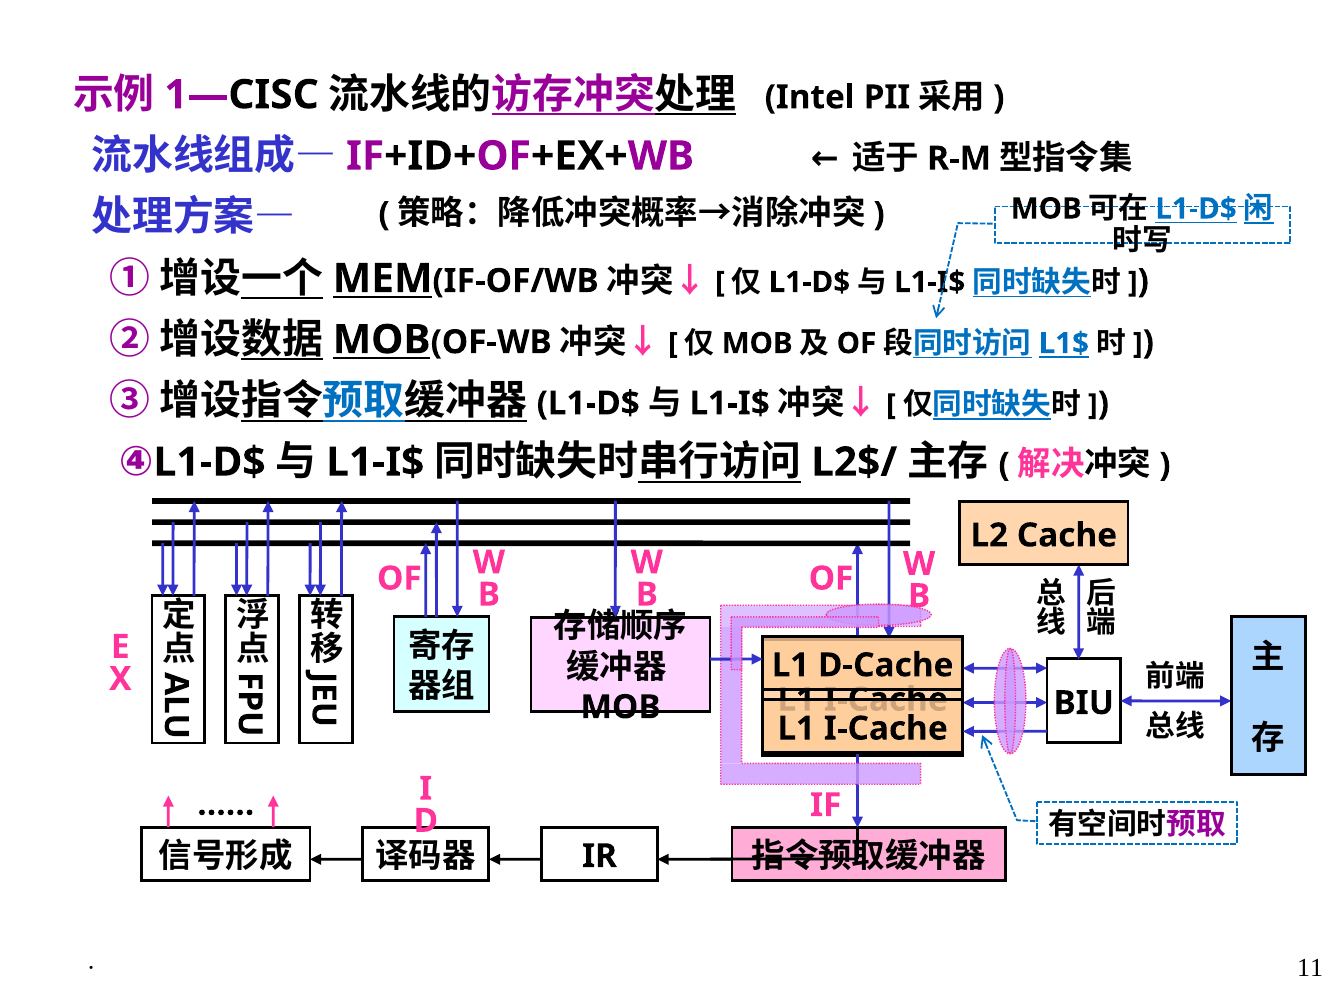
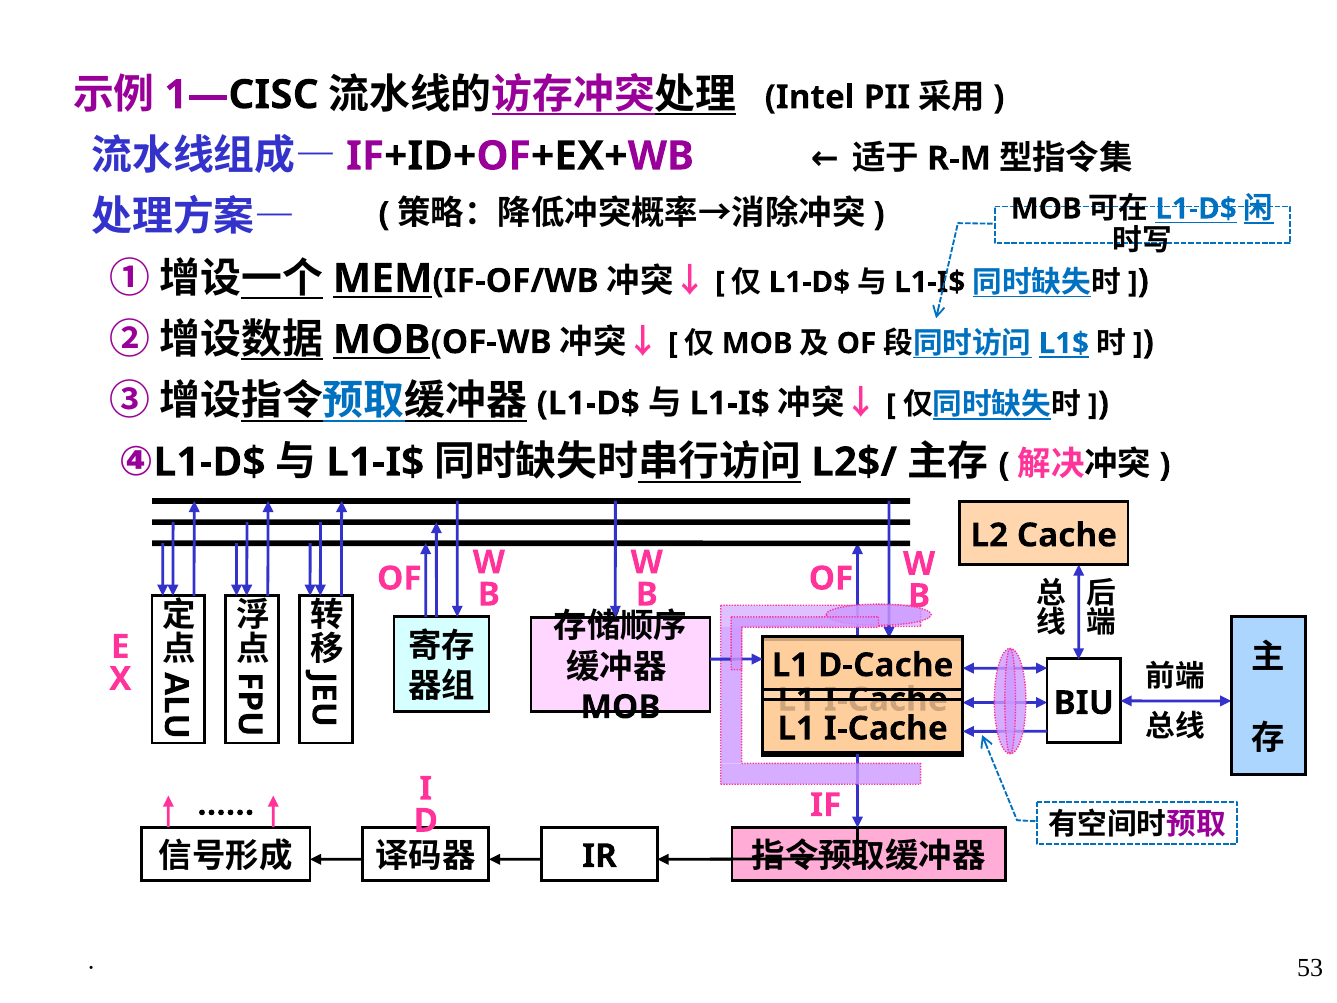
11: 11 -> 53
